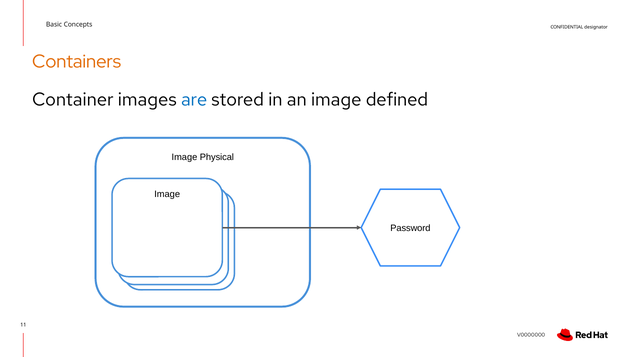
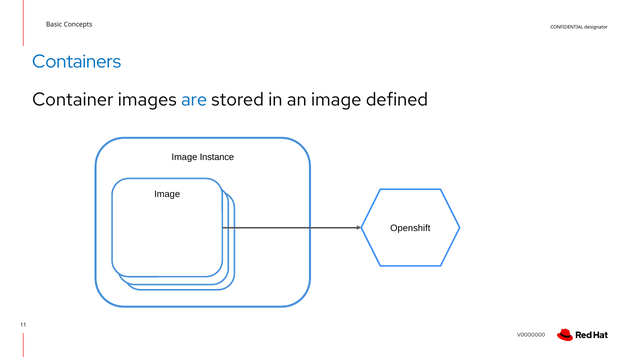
Containers colour: orange -> blue
Physical: Physical -> Instance
Password: Password -> Openshift
